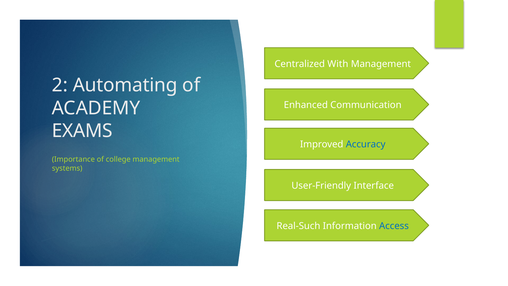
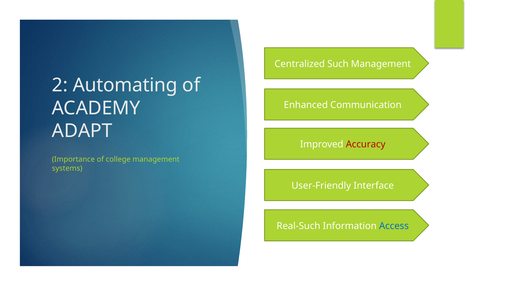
With: With -> Such
EXAMS: EXAMS -> ADAPT
Accuracy colour: blue -> red
